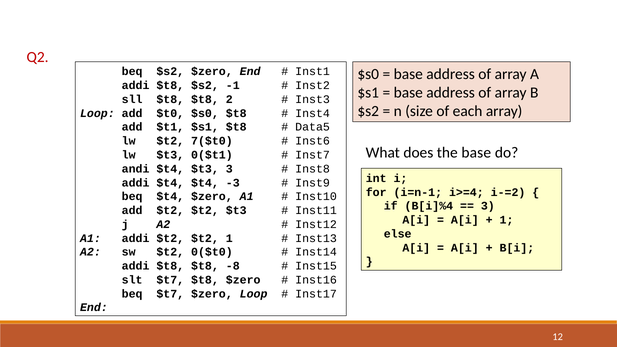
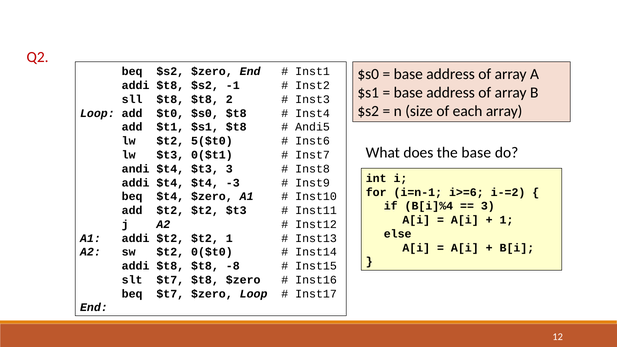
Data5: Data5 -> Andi5
7($t0: 7($t0 -> 5($t0
i>=4: i>=4 -> i>=6
